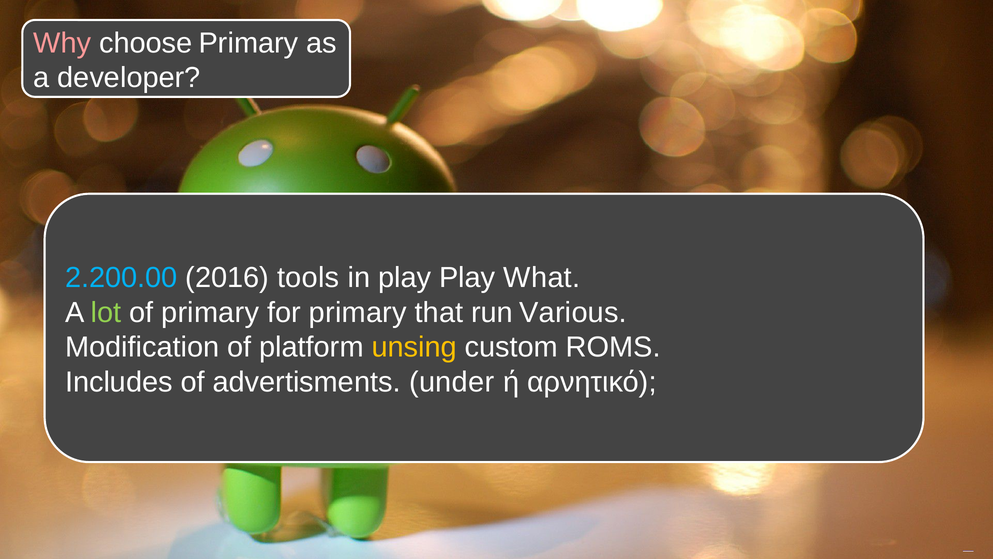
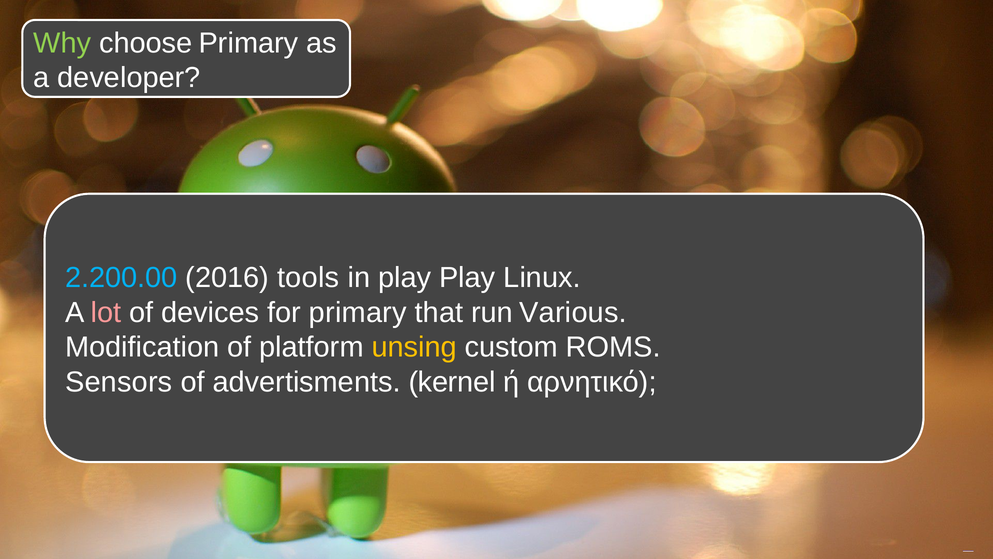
Why colour: pink -> light green
What: What -> Linux
lot colour: light green -> pink
of primary: primary -> devices
Includes: Includes -> Sensors
under: under -> kernel
